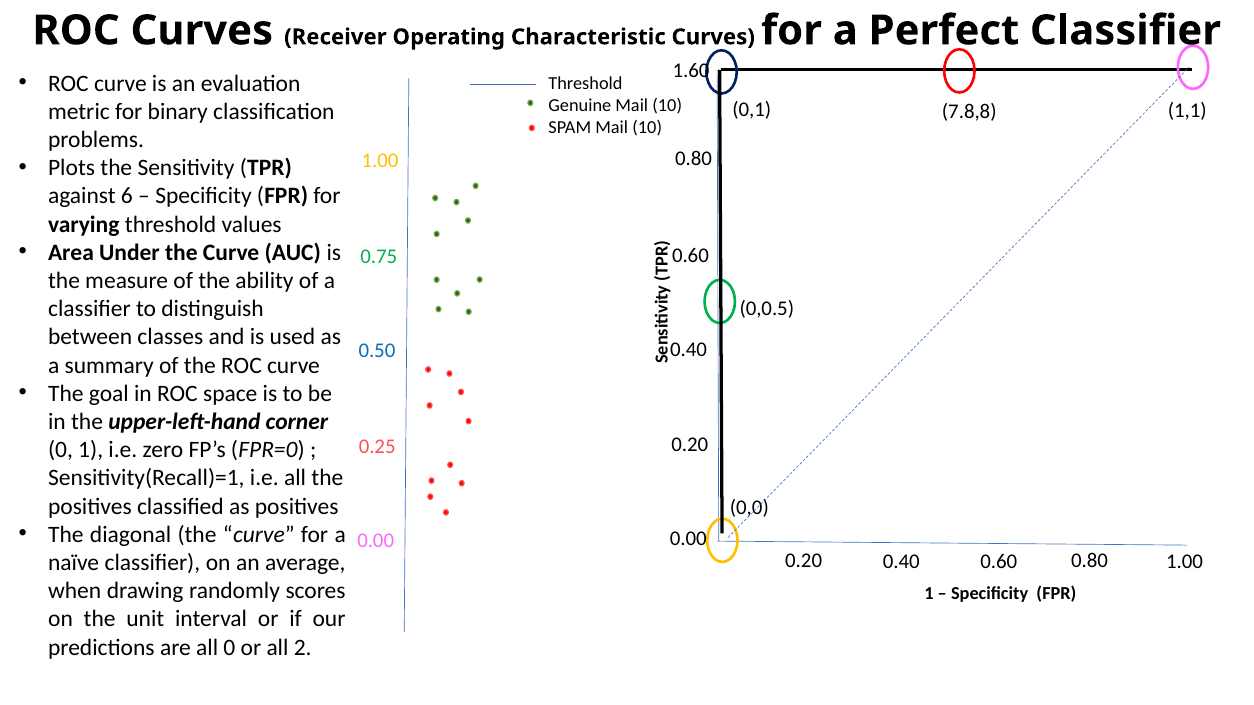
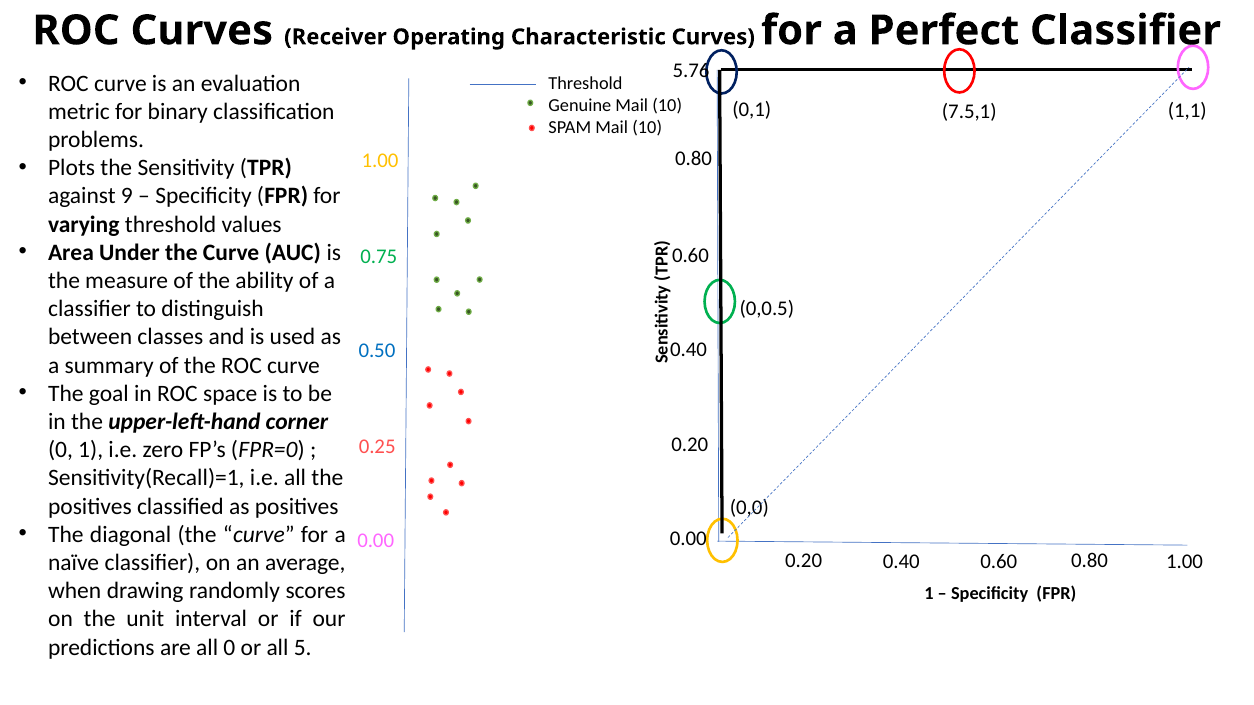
1.60: 1.60 -> 5.76
7.8,8: 7.8,8 -> 7.5,1
6: 6 -> 9
2: 2 -> 5
